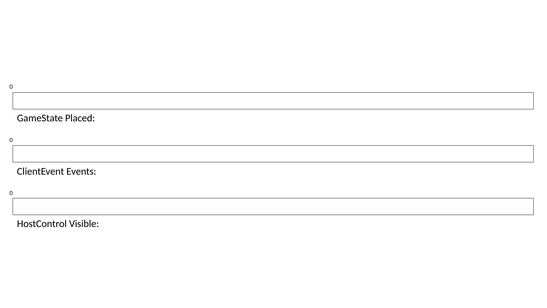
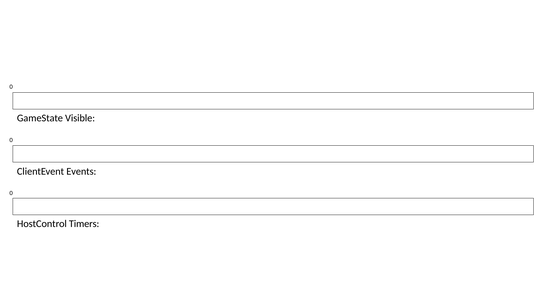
Placed: Placed -> Visible
Visible: Visible -> Timers
